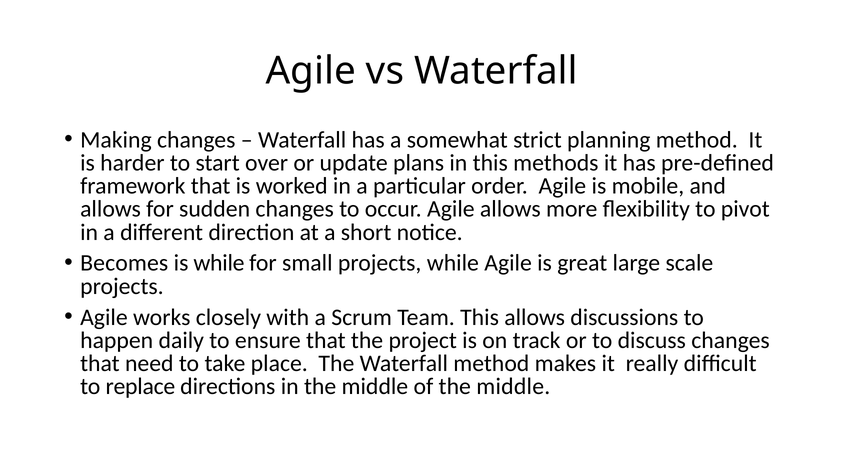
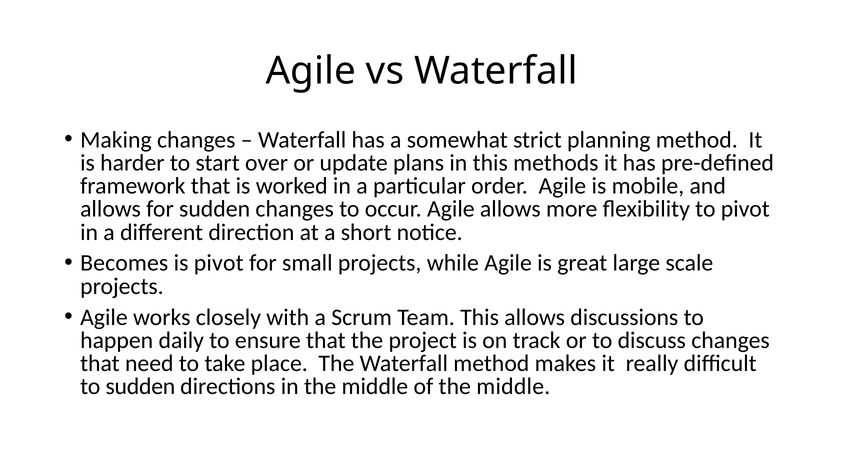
is while: while -> pivot
to replace: replace -> sudden
